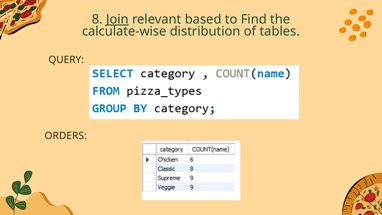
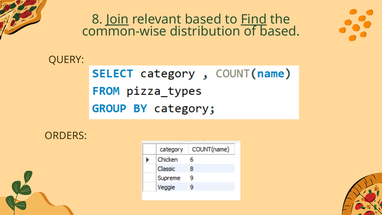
Find underline: none -> present
calculate-wise: calculate-wise -> common-wise
of tables: tables -> based
